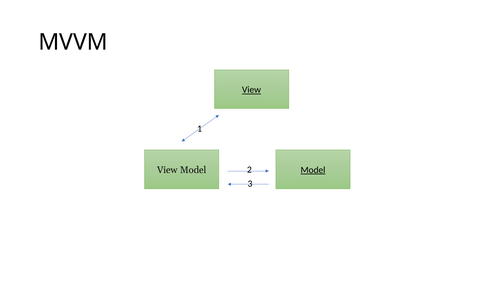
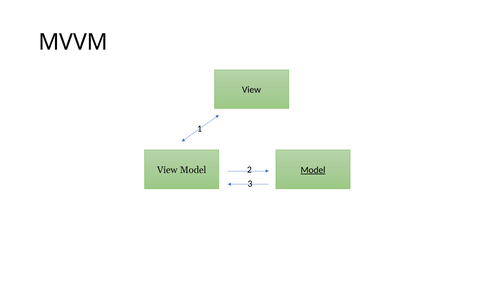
View at (252, 90) underline: present -> none
